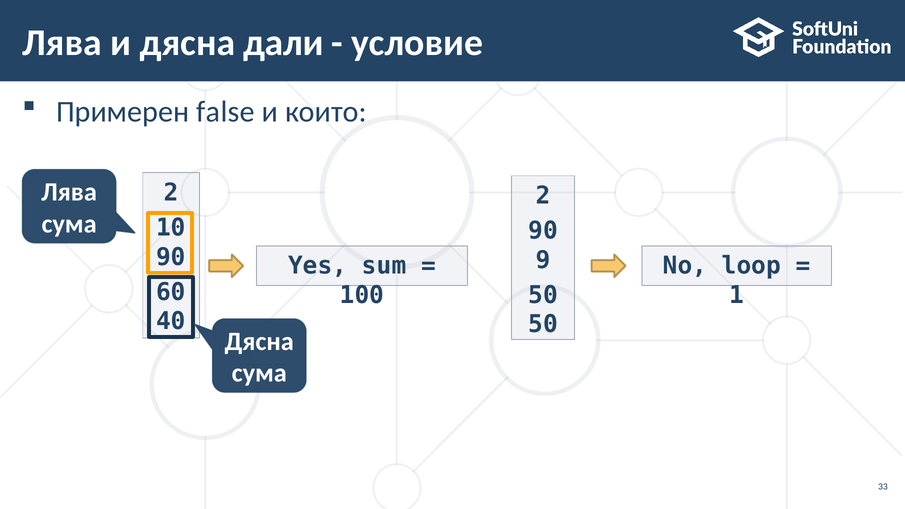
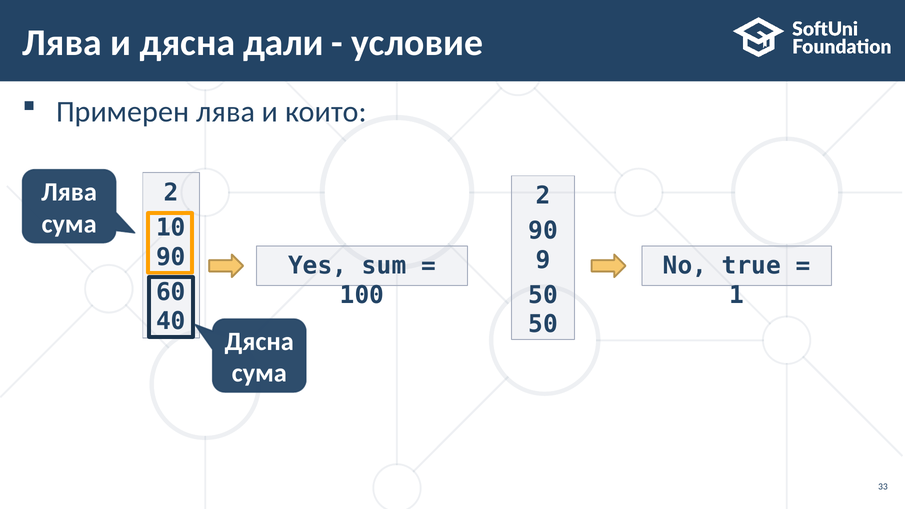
Примерен false: false -> лява
loop: loop -> true
